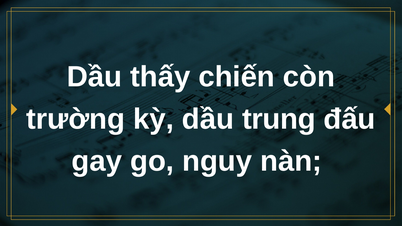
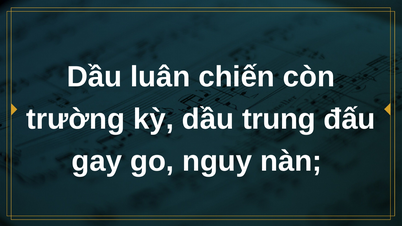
thấy: thấy -> luân
